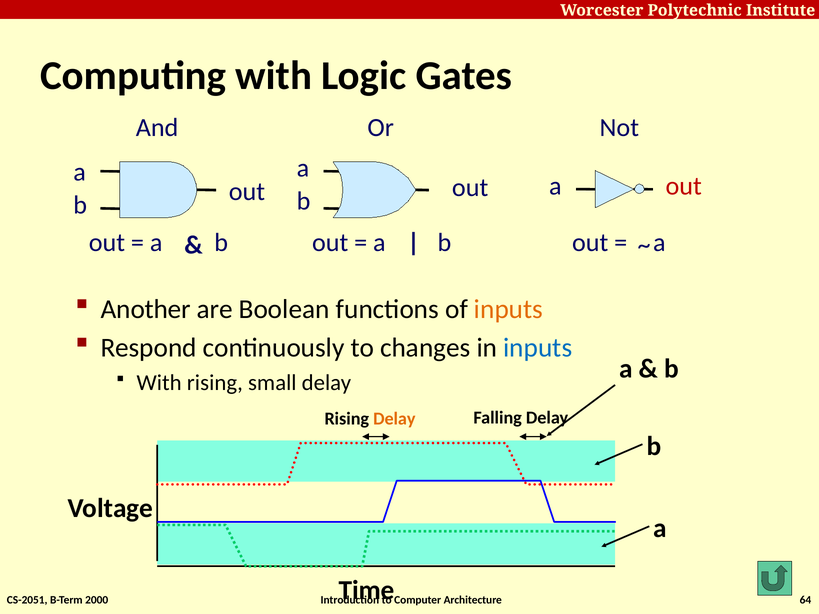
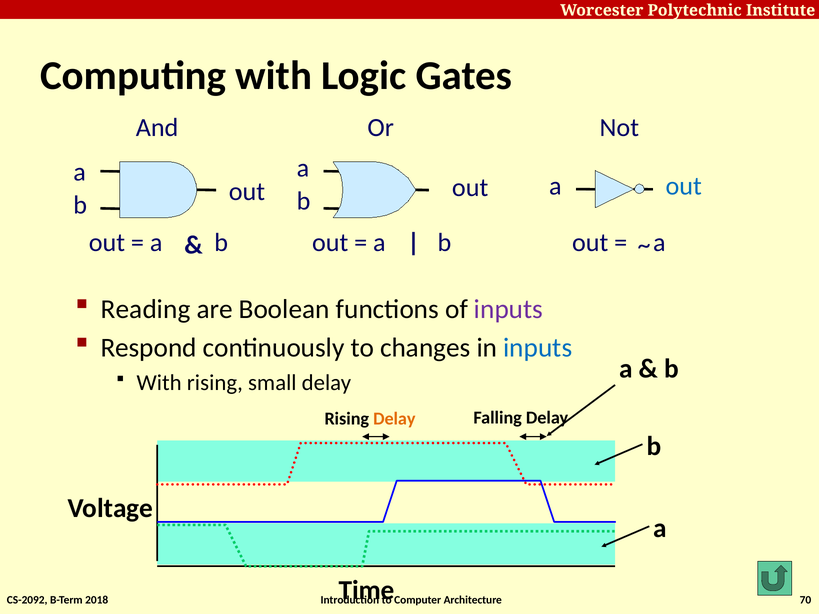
out at (684, 186) colour: red -> blue
Another: Another -> Reading
inputs at (508, 310) colour: orange -> purple
CS-2051: CS-2051 -> CS-2092
2000: 2000 -> 2018
64: 64 -> 70
